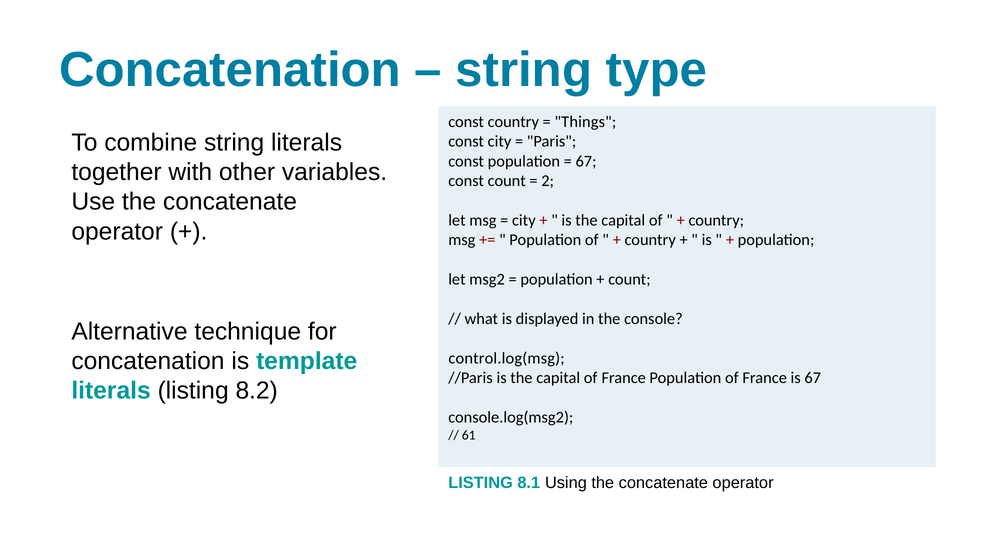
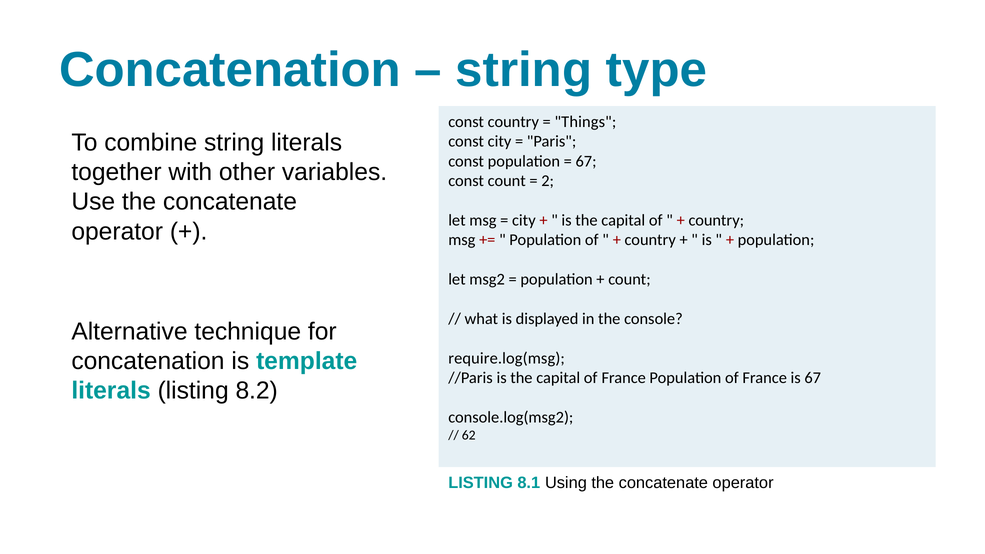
control.log(msg: control.log(msg -> require.log(msg
61: 61 -> 62
